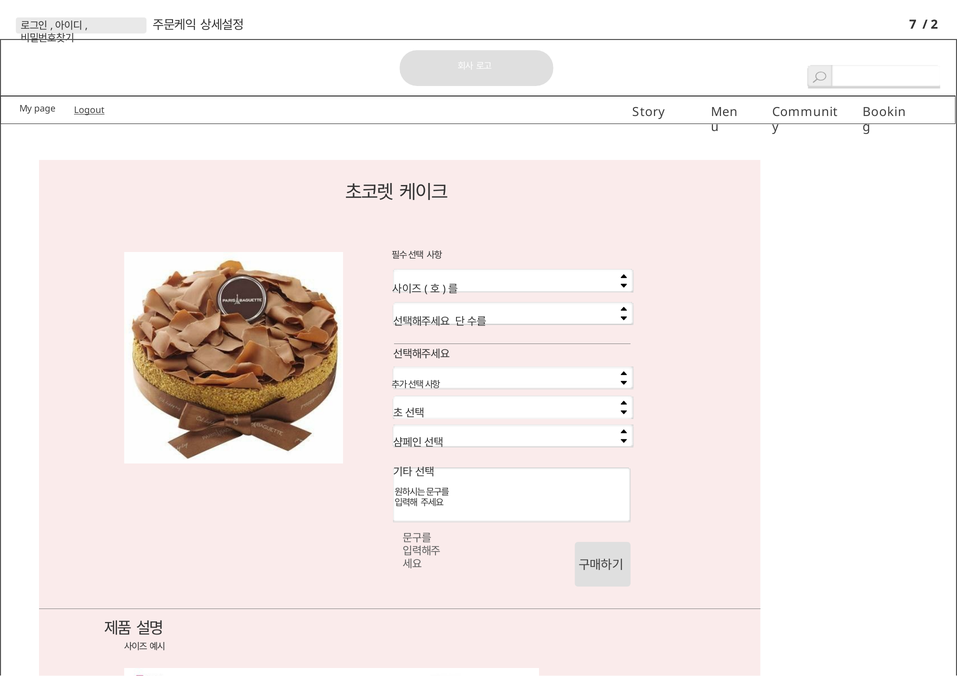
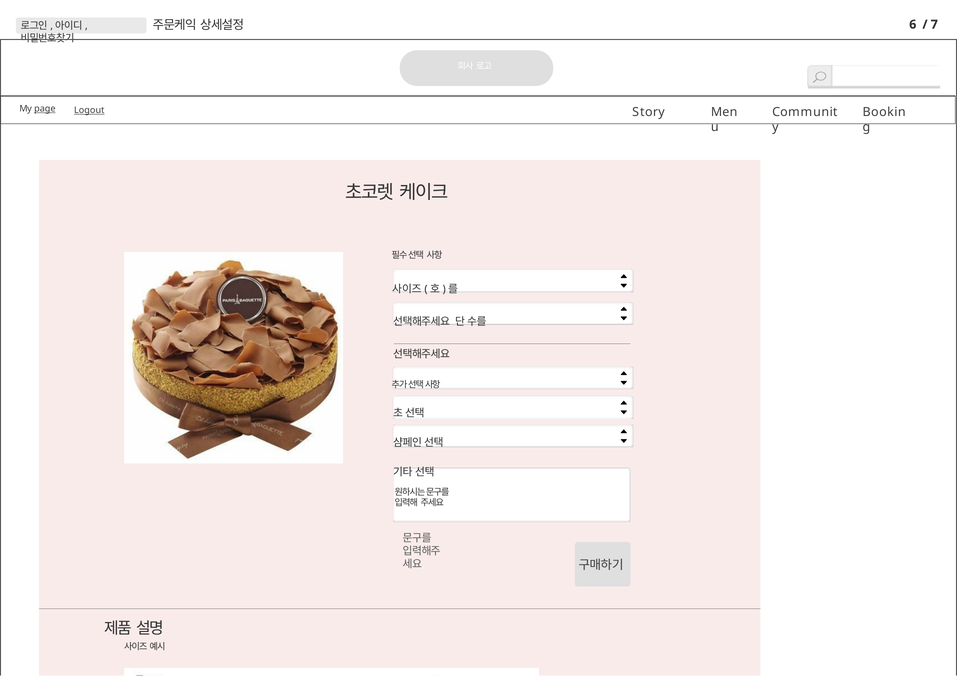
7: 7 -> 6
2: 2 -> 7
page underline: none -> present
